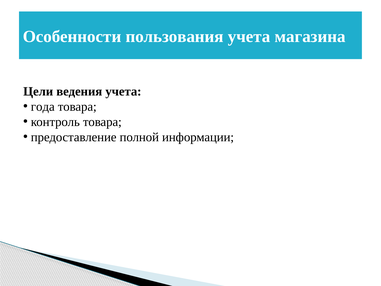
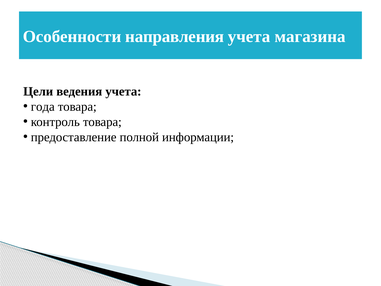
пользования: пользования -> направления
